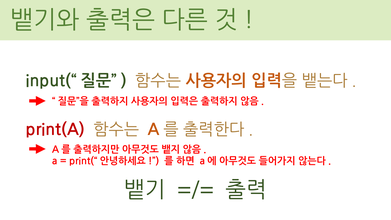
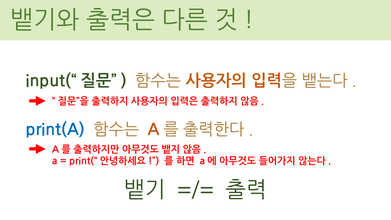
print(A colour: red -> blue
